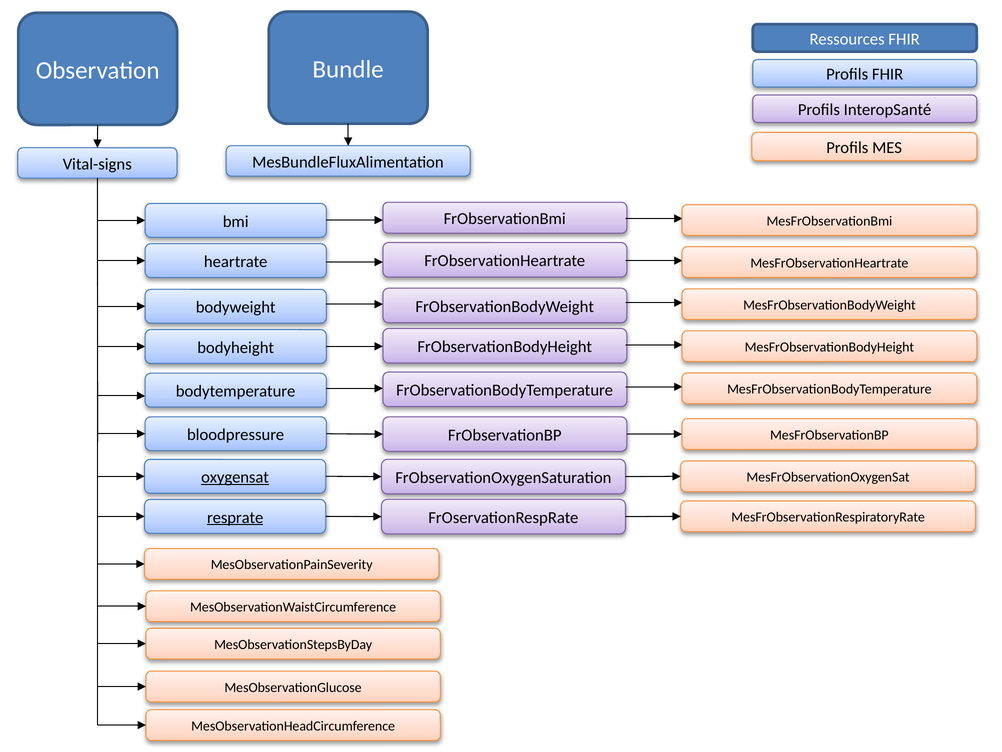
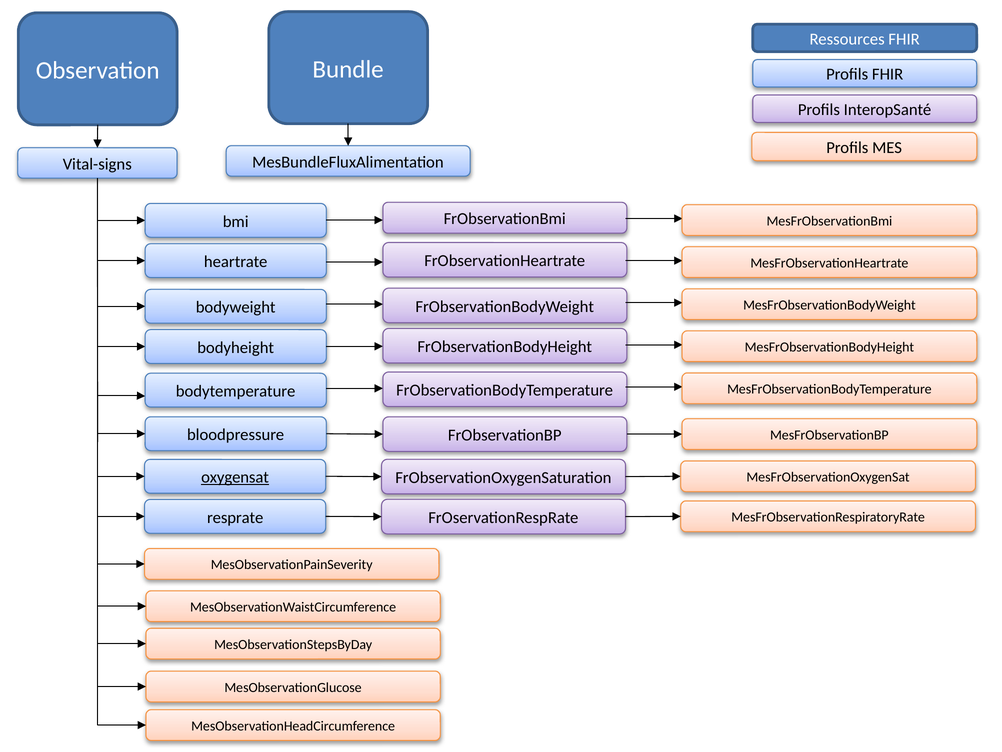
resprate underline: present -> none
